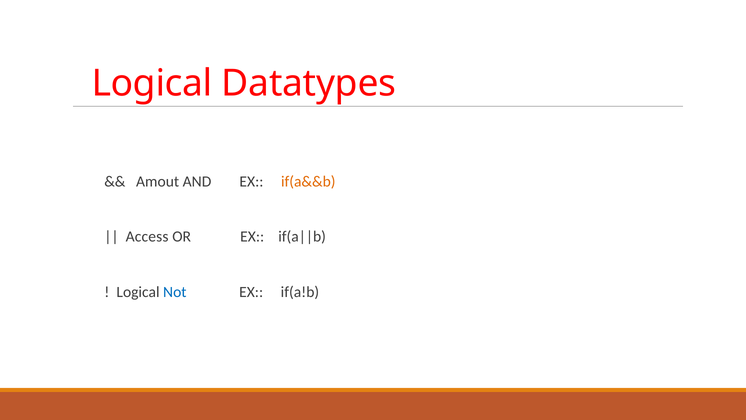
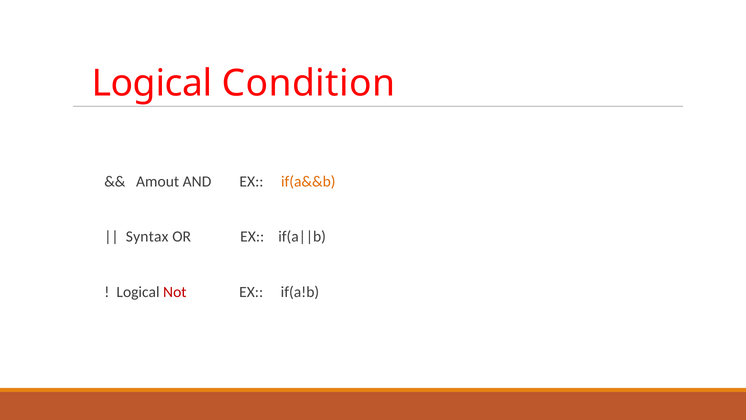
Datatypes: Datatypes -> Condition
Access: Access -> Syntax
Not colour: blue -> red
